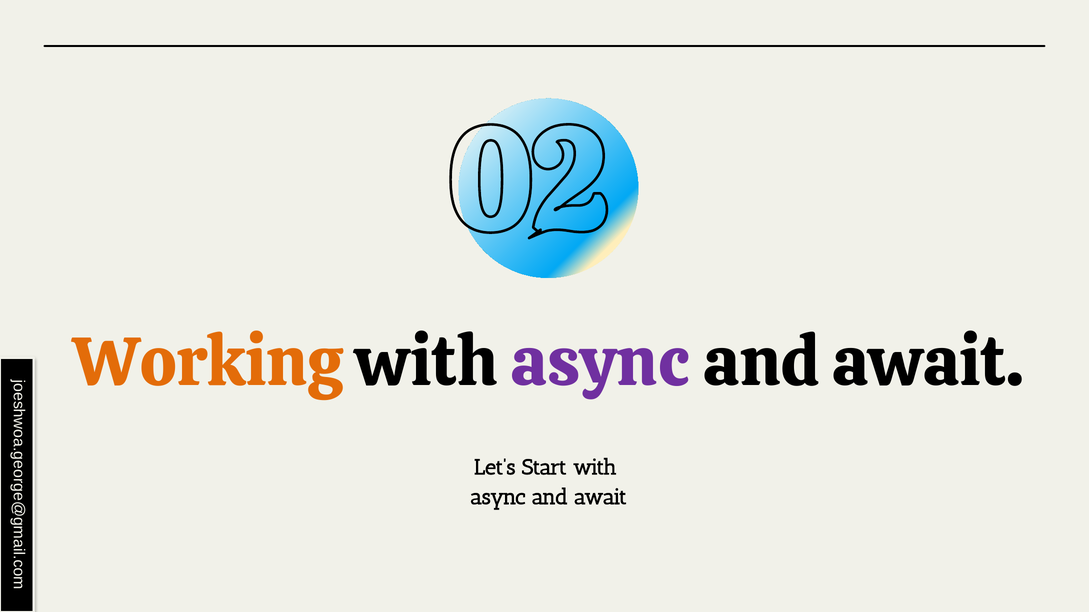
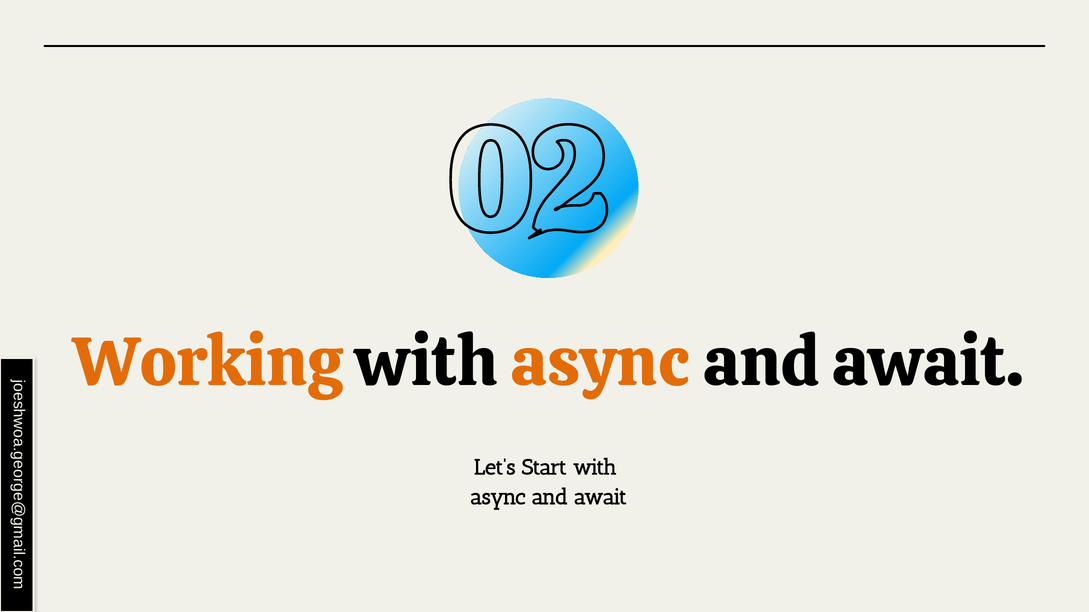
async at (600, 363) colour: purple -> orange
